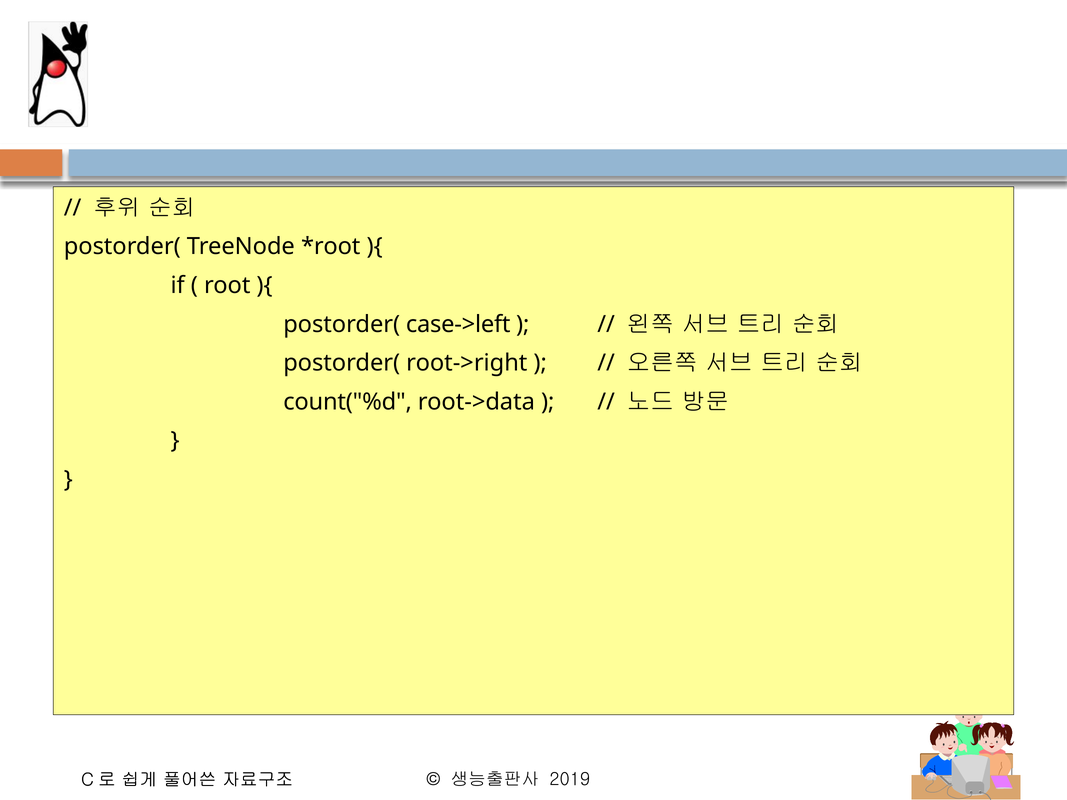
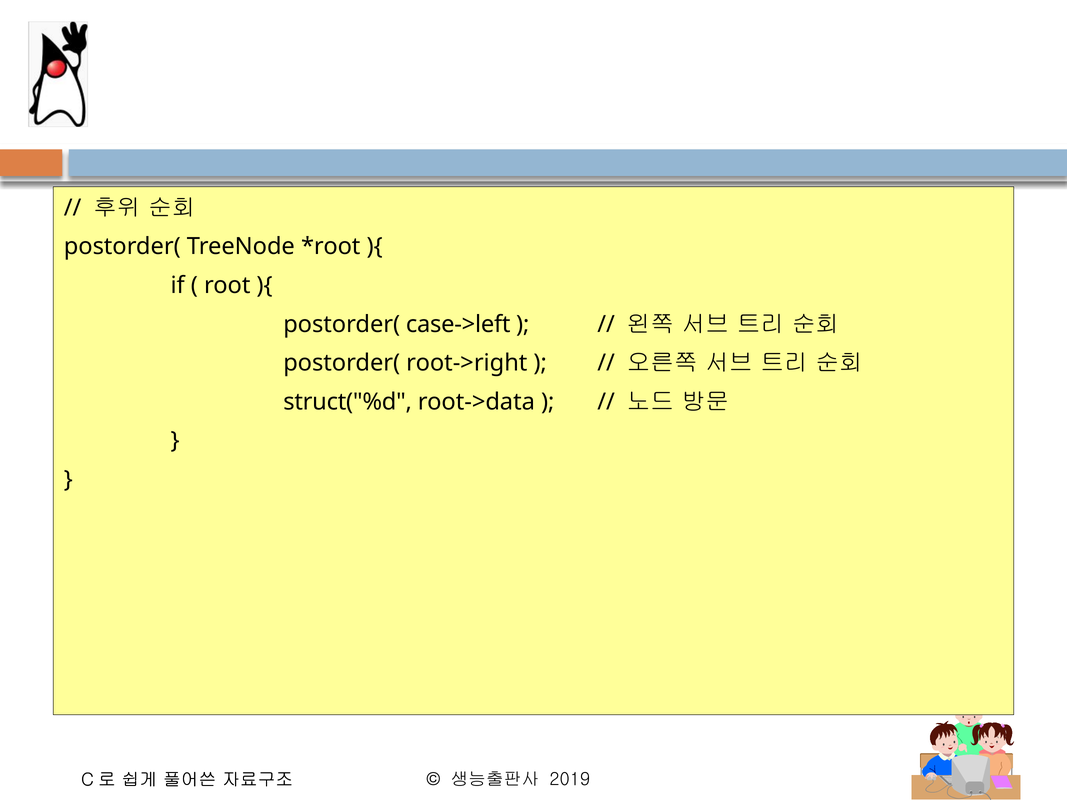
count("%d: count("%d -> struct("%d
